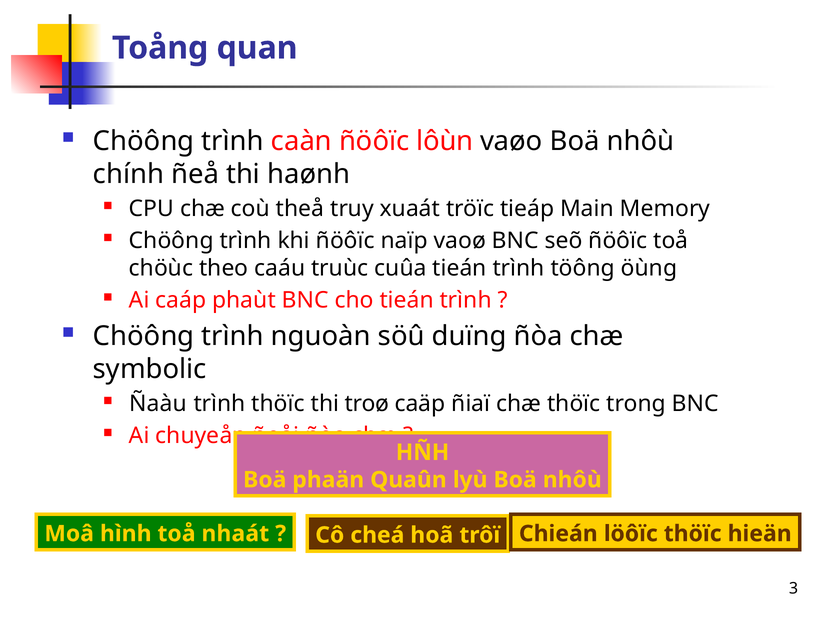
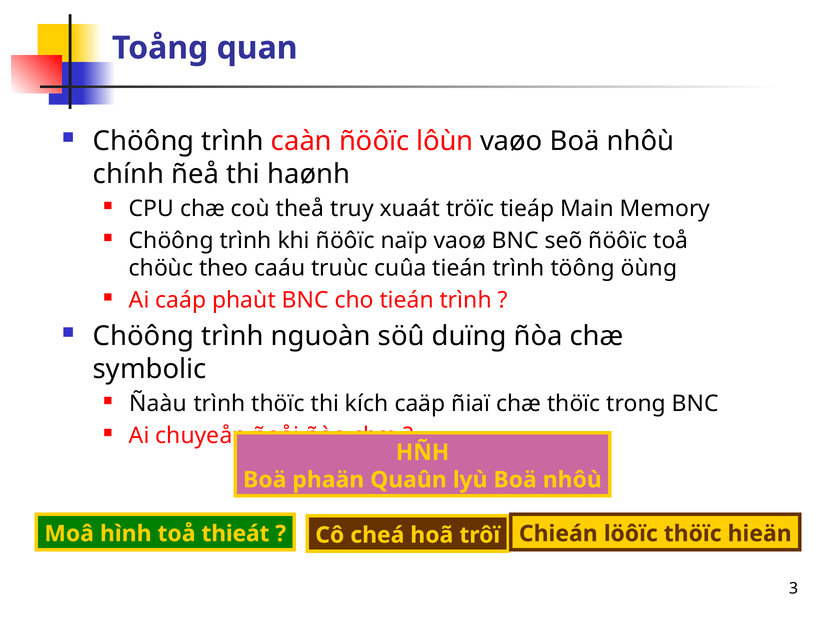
troø: troø -> kích
nhaát: nhaát -> thieát
